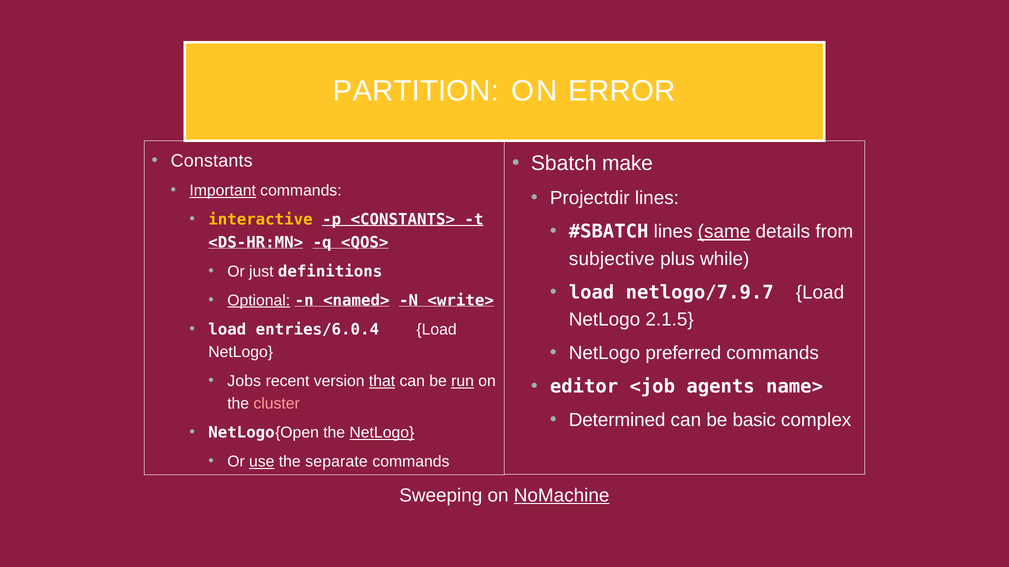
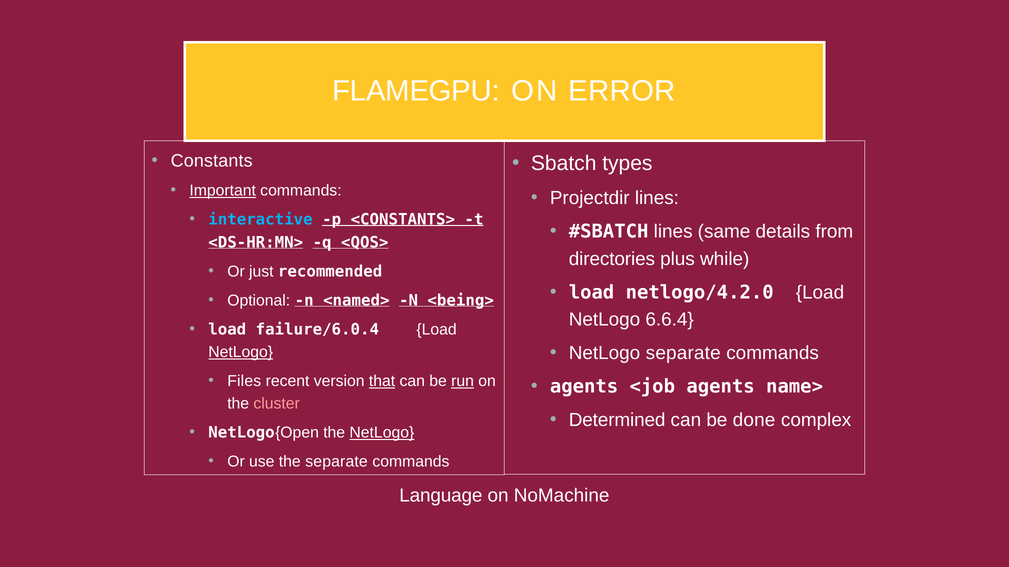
PARTITION: PARTITION -> FLAMEGPU
make: make -> types
interactive colour: yellow -> light blue
same underline: present -> none
subjective: subjective -> directories
definitions: definitions -> recommended
netlogo/7.9.7: netlogo/7.9.7 -> netlogo/4.2.0
Optional underline: present -> none
<write>: <write> -> <being>
2.1.5: 2.1.5 -> 6.6.4
entries/6.0.4: entries/6.0.4 -> failure/6.0.4
NetLogo preferred: preferred -> separate
NetLogo at (241, 352) underline: none -> present
Jobs: Jobs -> Files
editor at (584, 387): editor -> agents
basic: basic -> done
use underline: present -> none
Sweeping: Sweeping -> Language
NoMachine underline: present -> none
